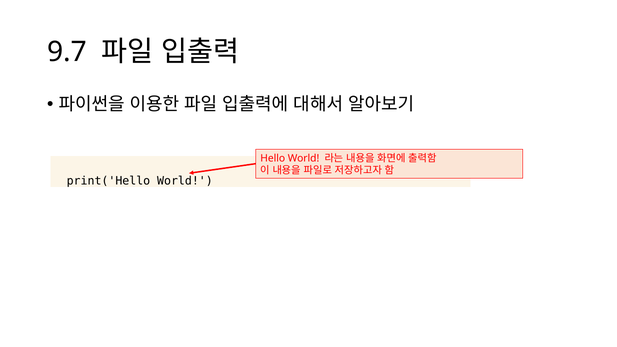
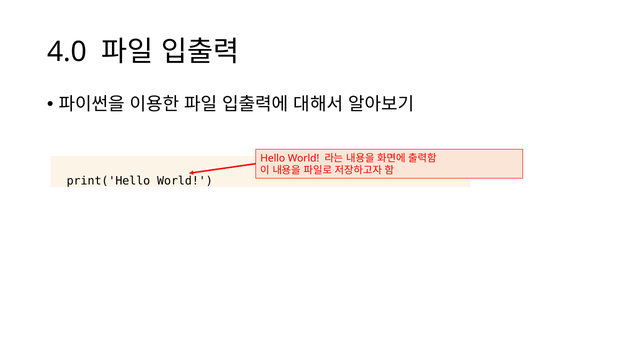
9.7: 9.7 -> 4.0
